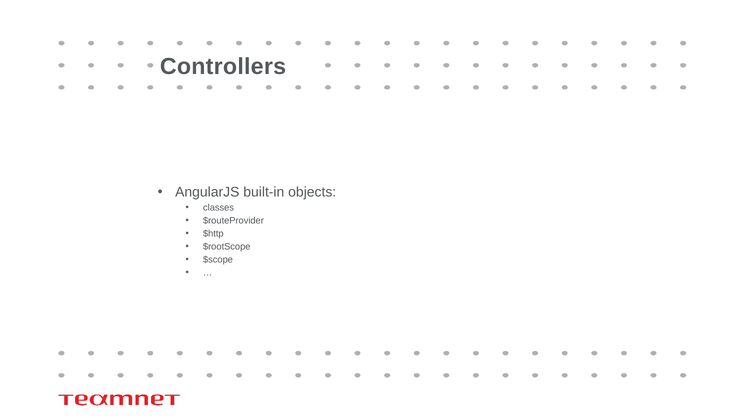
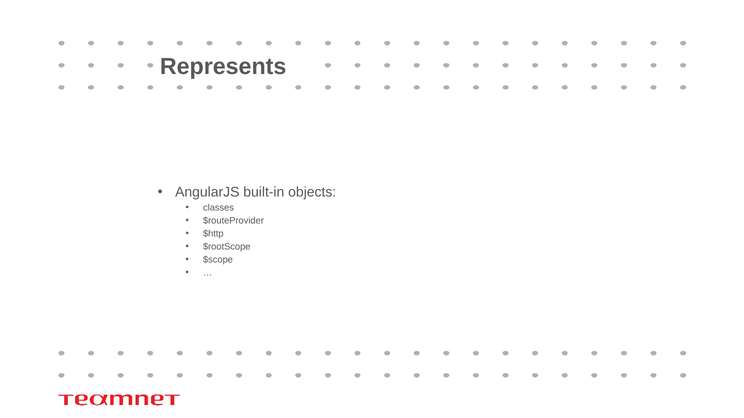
Controllers: Controllers -> Represents
